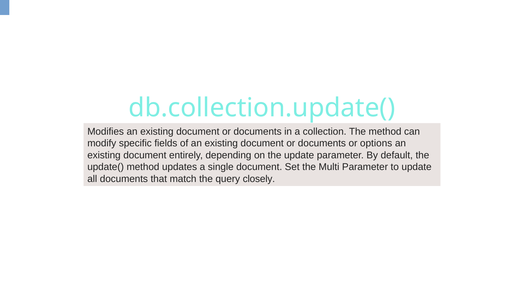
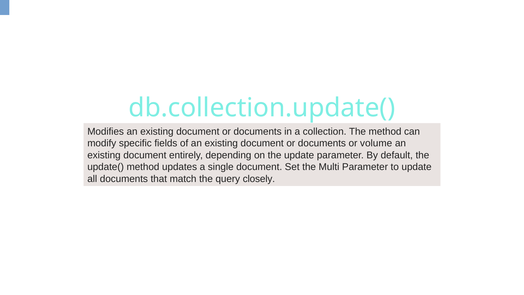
options: options -> volume
